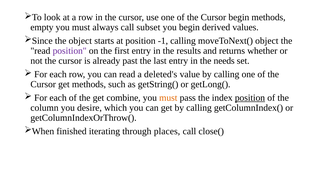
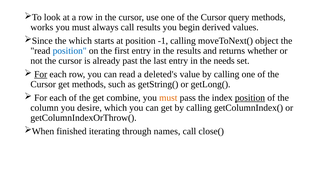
Cursor begin: begin -> query
empty: empty -> works
call subset: subset -> results
the object: object -> which
position at (70, 51) colour: purple -> blue
For at (41, 75) underline: none -> present
places: places -> names
